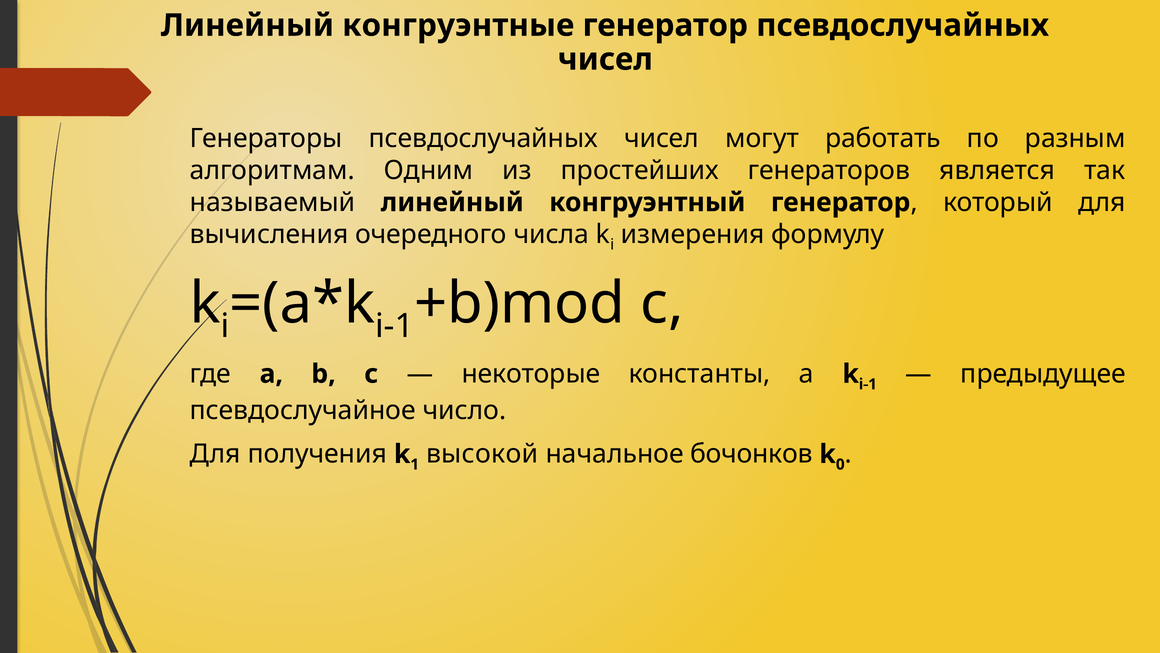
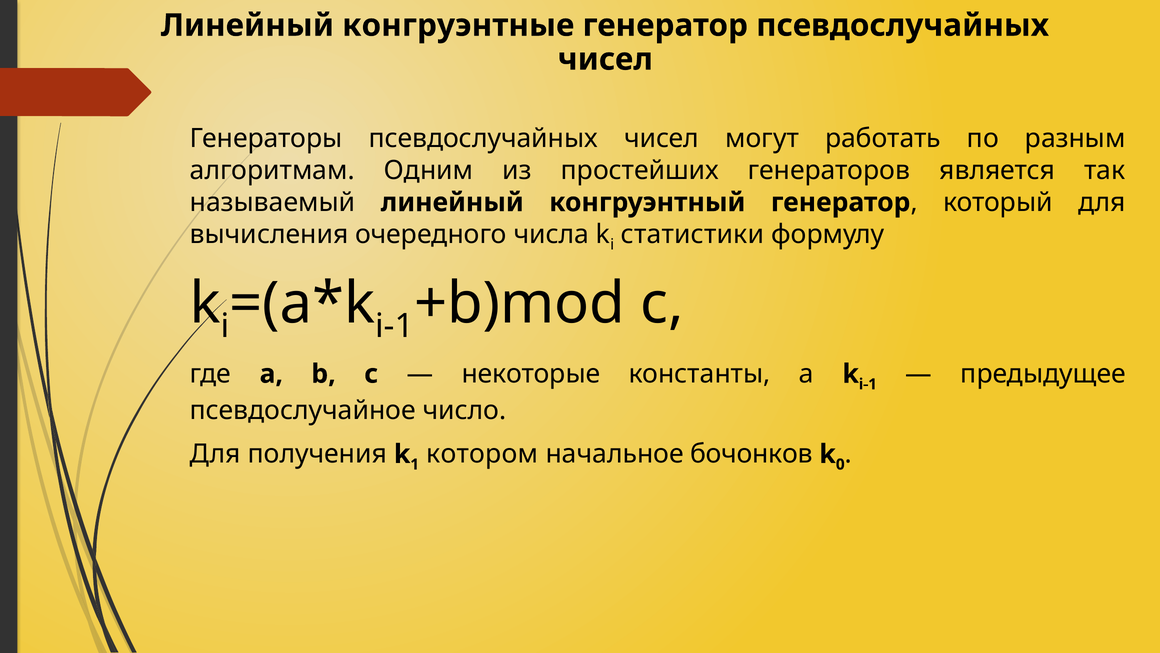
измерения: измерения -> статистики
высокой: высокой -> котором
